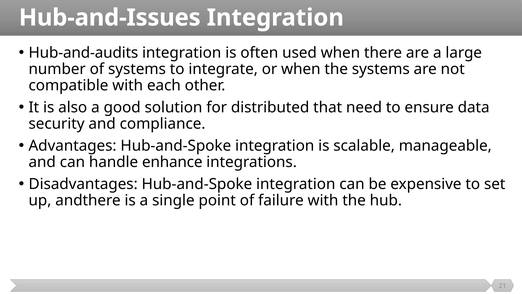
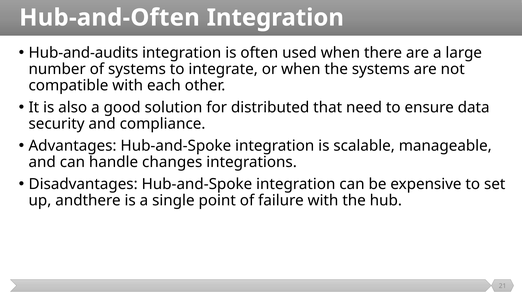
Hub-and-Issues: Hub-and-Issues -> Hub-and-Often
enhance: enhance -> changes
